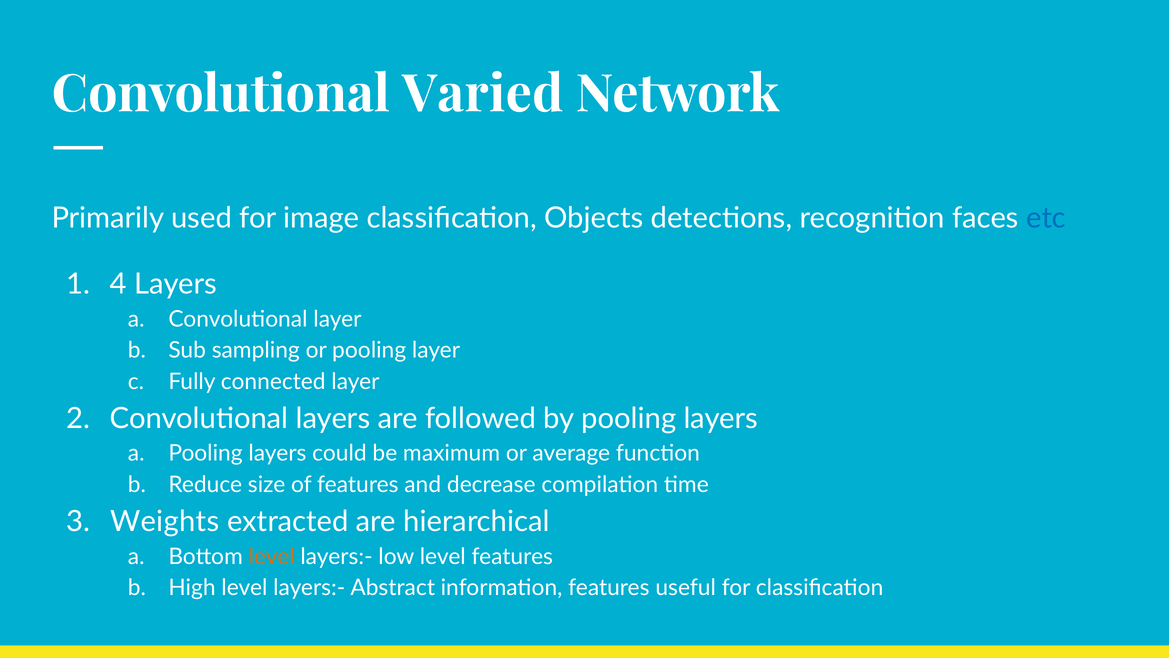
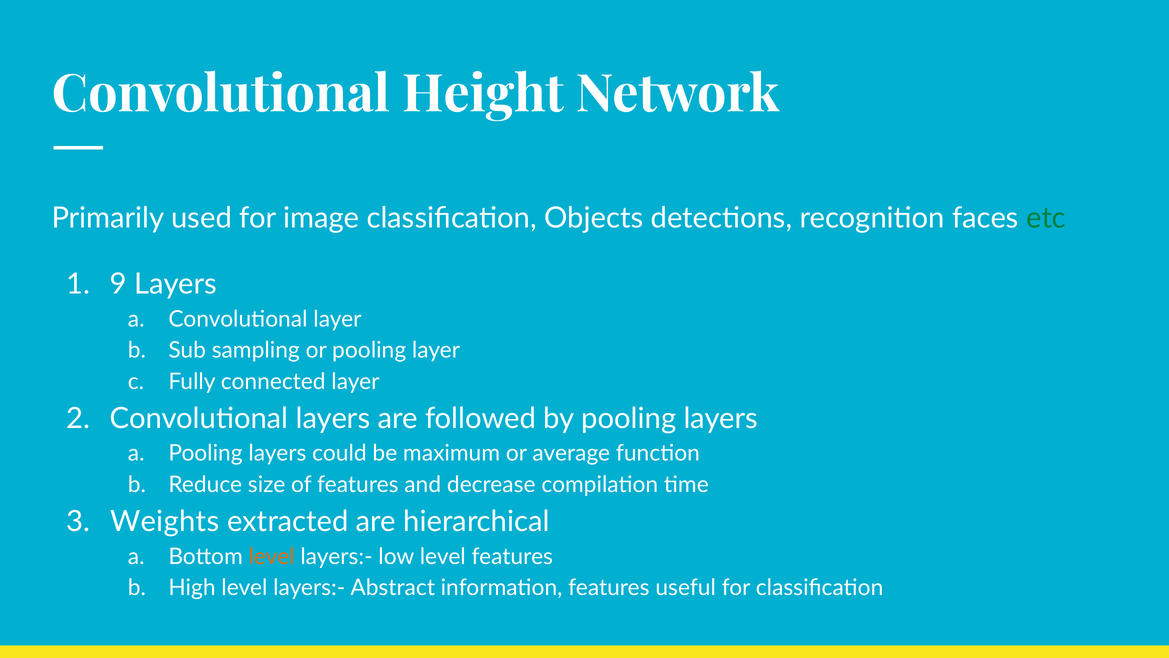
Varied: Varied -> Height
etc colour: blue -> green
4: 4 -> 9
